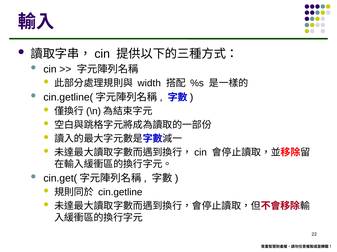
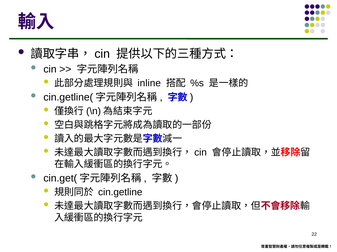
width: width -> inline
